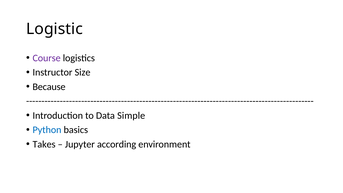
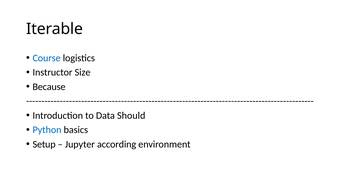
Logistic: Logistic -> Iterable
Course colour: purple -> blue
Simple: Simple -> Should
Takes: Takes -> Setup
